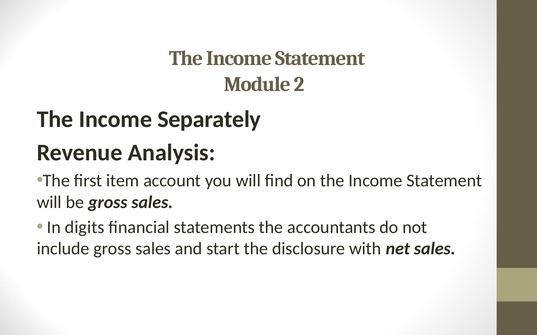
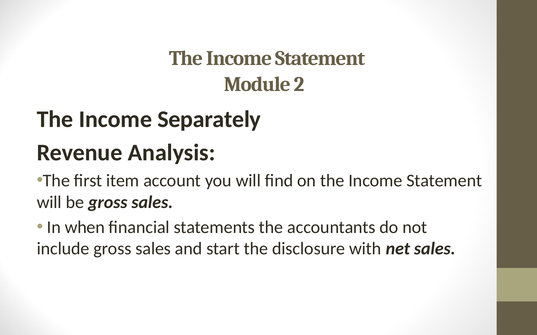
digits: digits -> when
